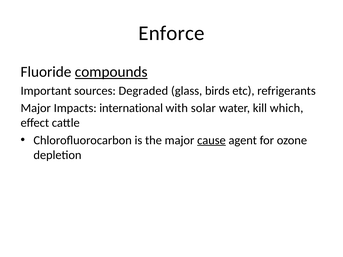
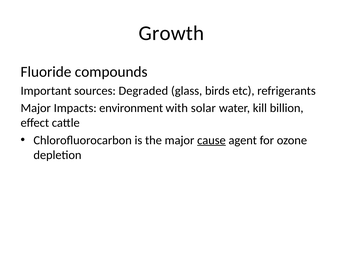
Enforce: Enforce -> Growth
compounds underline: present -> none
international: international -> environment
which: which -> billion
